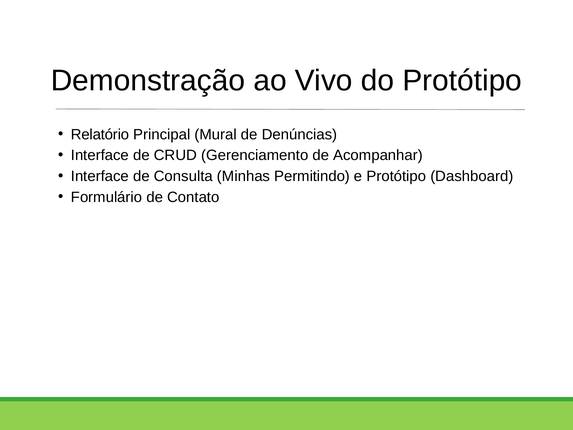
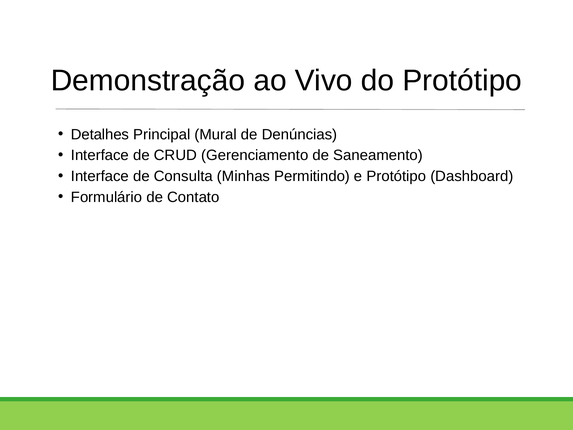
Relatório: Relatório -> Detalhes
Acompanhar: Acompanhar -> Saneamento
